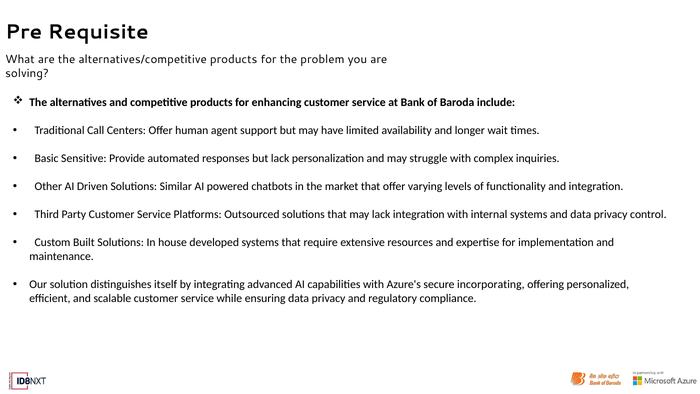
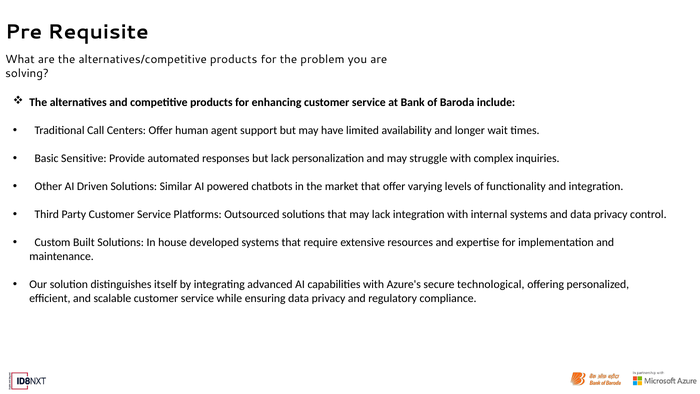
incorporating: incorporating -> technological
